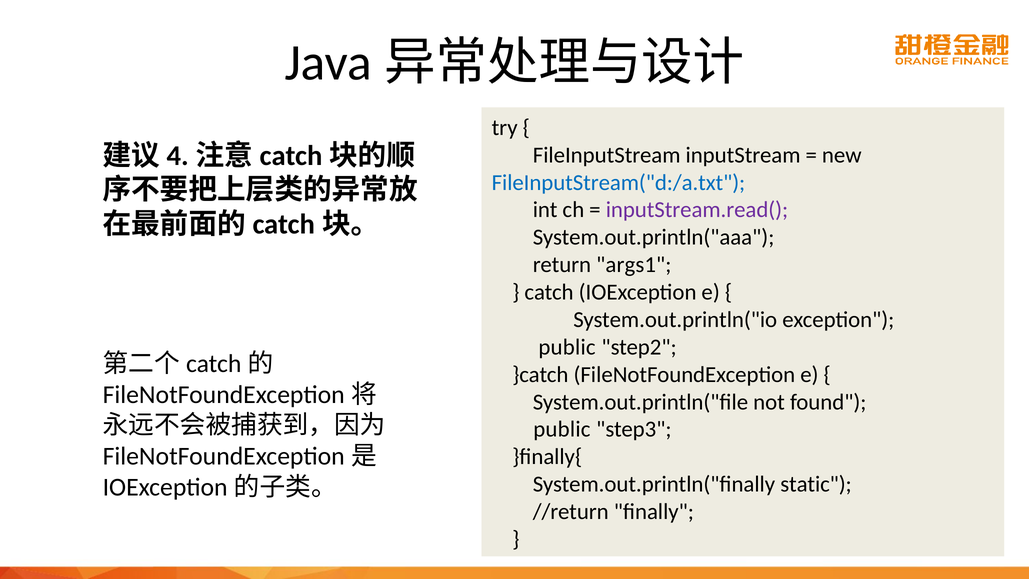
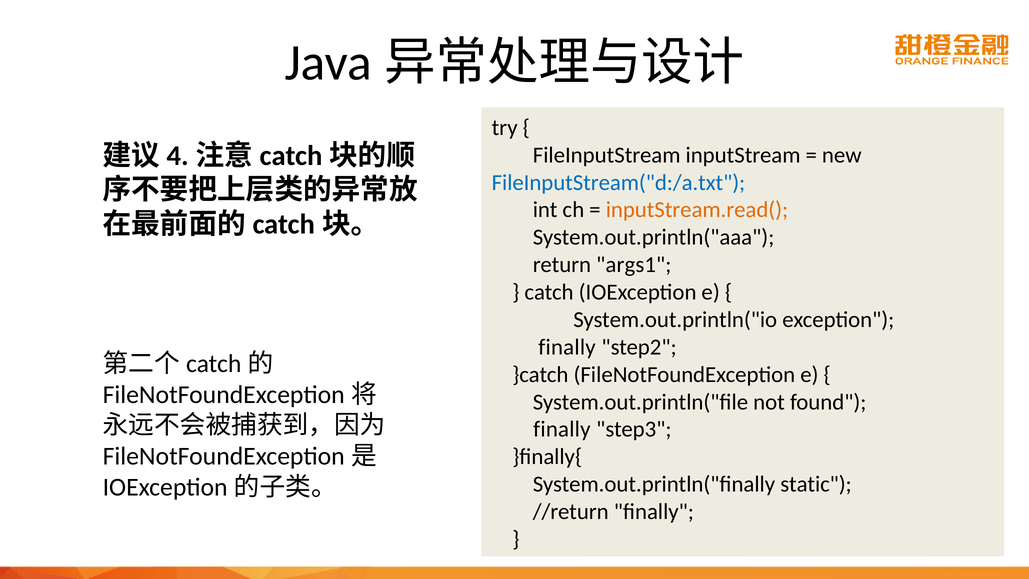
inputStream.read( colour: purple -> orange
public at (567, 347): public -> finally
public at (562, 429): public -> finally
